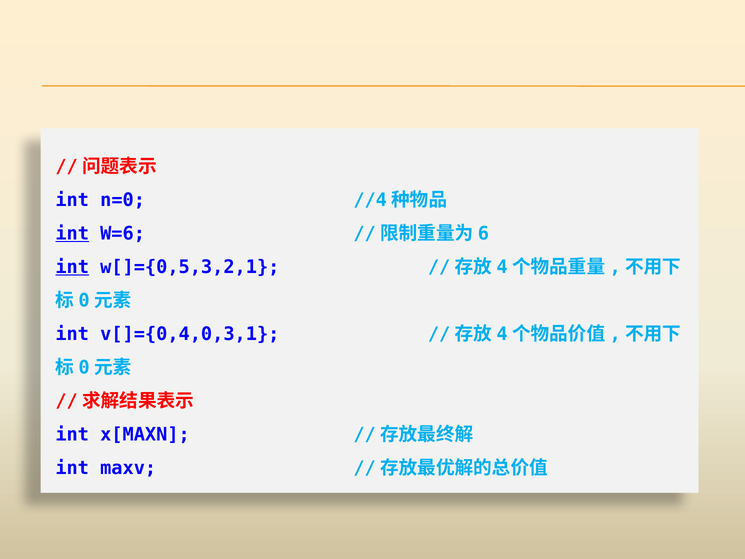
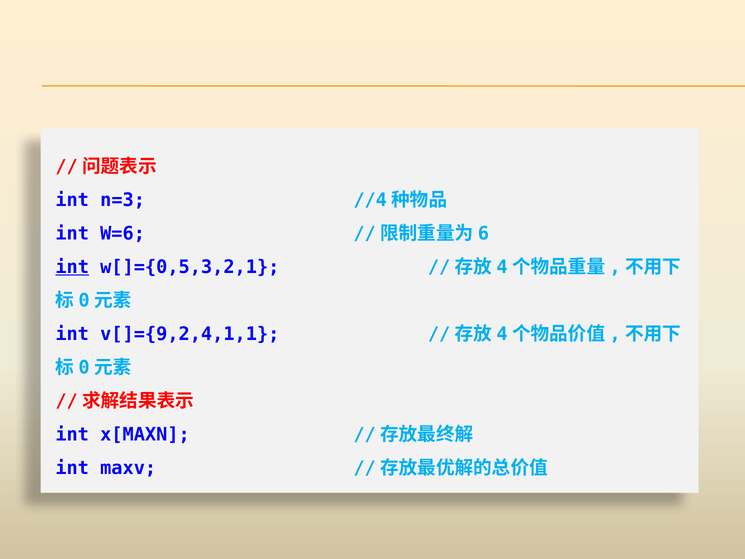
n=0: n=0 -> n=3
int at (72, 233) underline: present -> none
v[]={0,4,0,3,1: v[]={0,4,0,3,1 -> v[]={9,2,4,1,1
